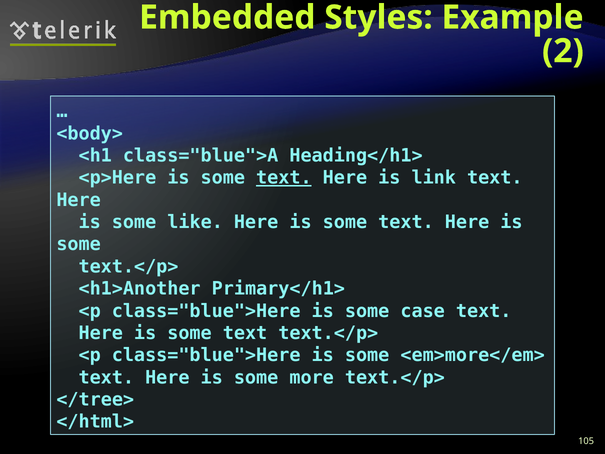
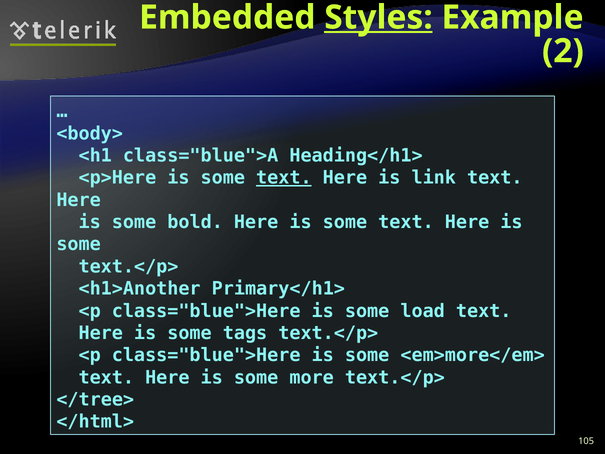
Styles underline: none -> present
like: like -> bold
case: case -> load
text at (245, 333): text -> tags
